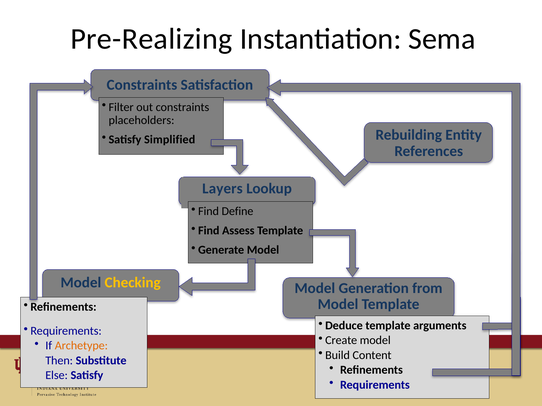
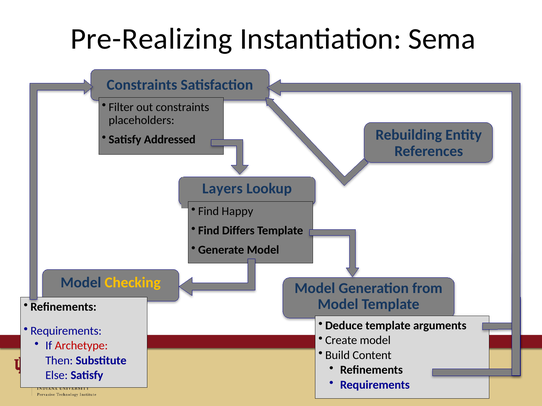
Simplified: Simplified -> Addressed
Define: Define -> Happy
Assess: Assess -> Differs
Archetype colour: orange -> red
